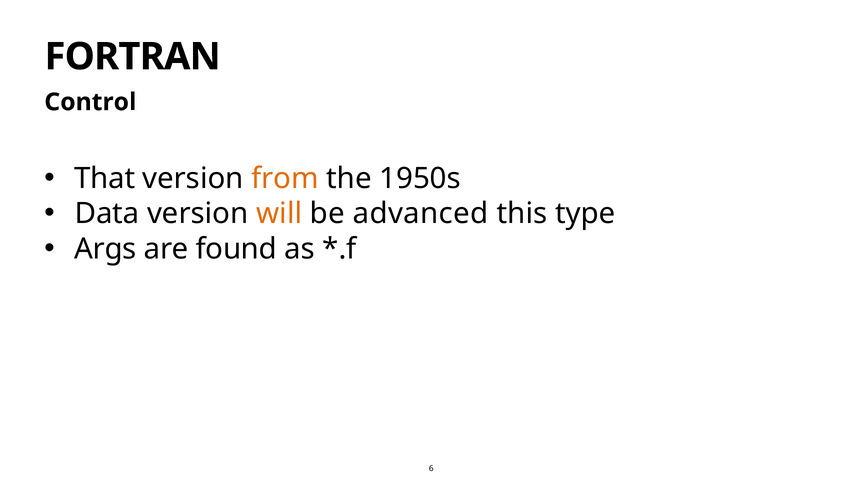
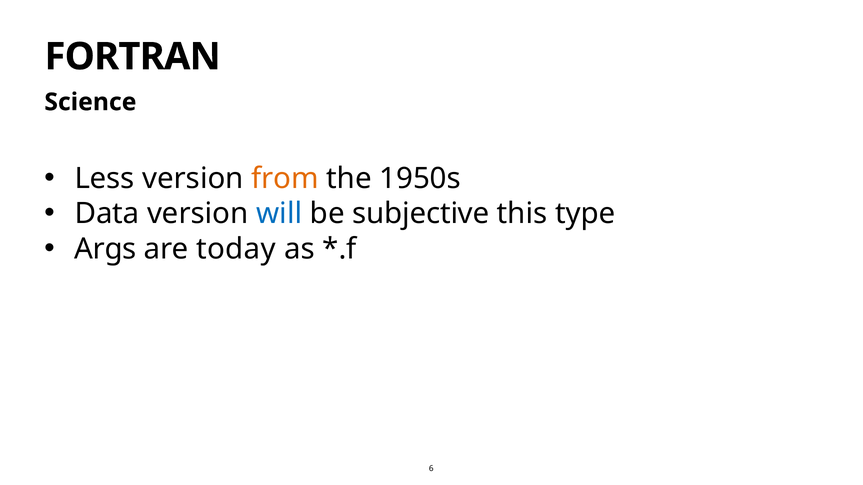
Control: Control -> Science
That: That -> Less
will colour: orange -> blue
advanced: advanced -> subjective
found: found -> today
